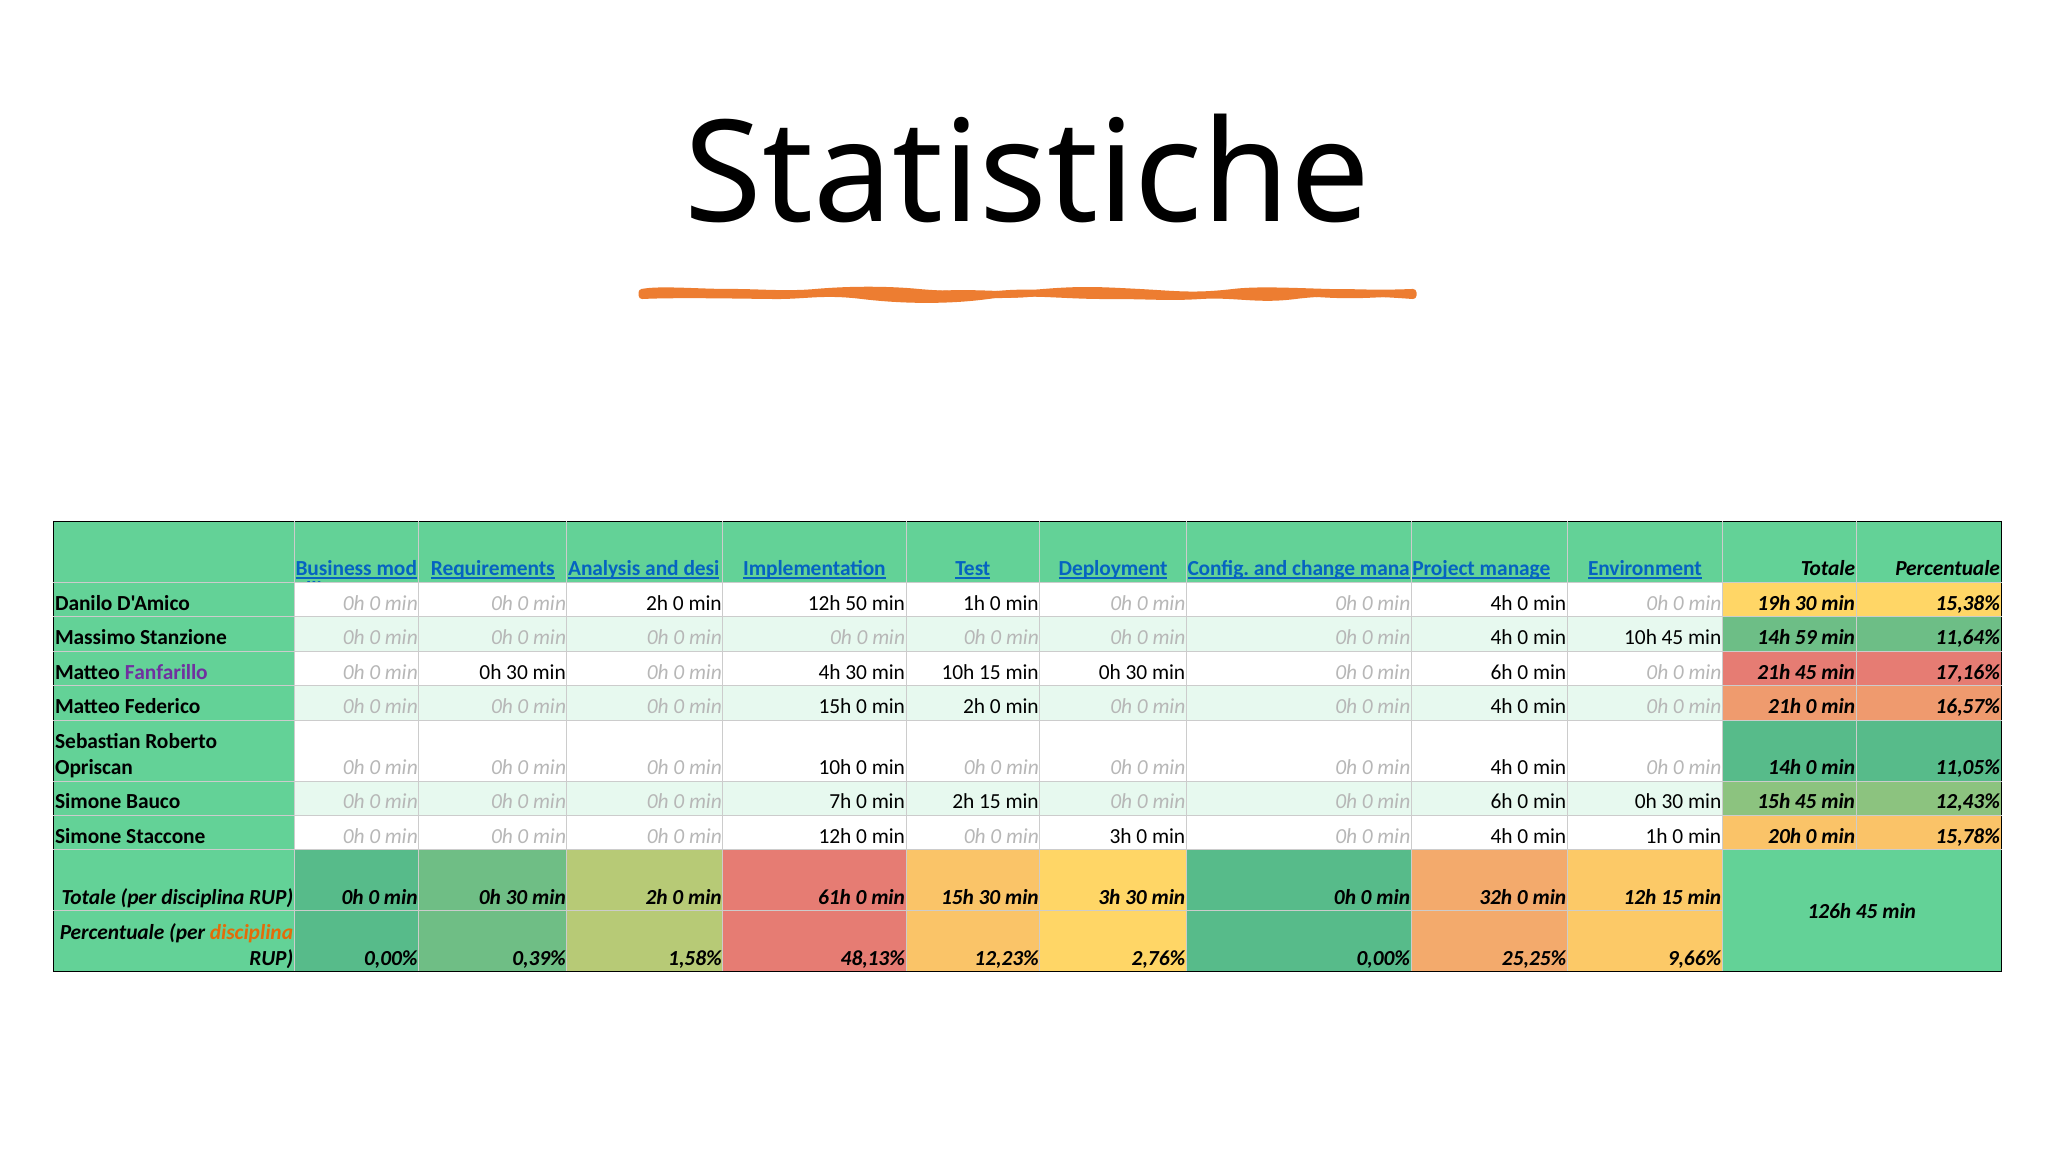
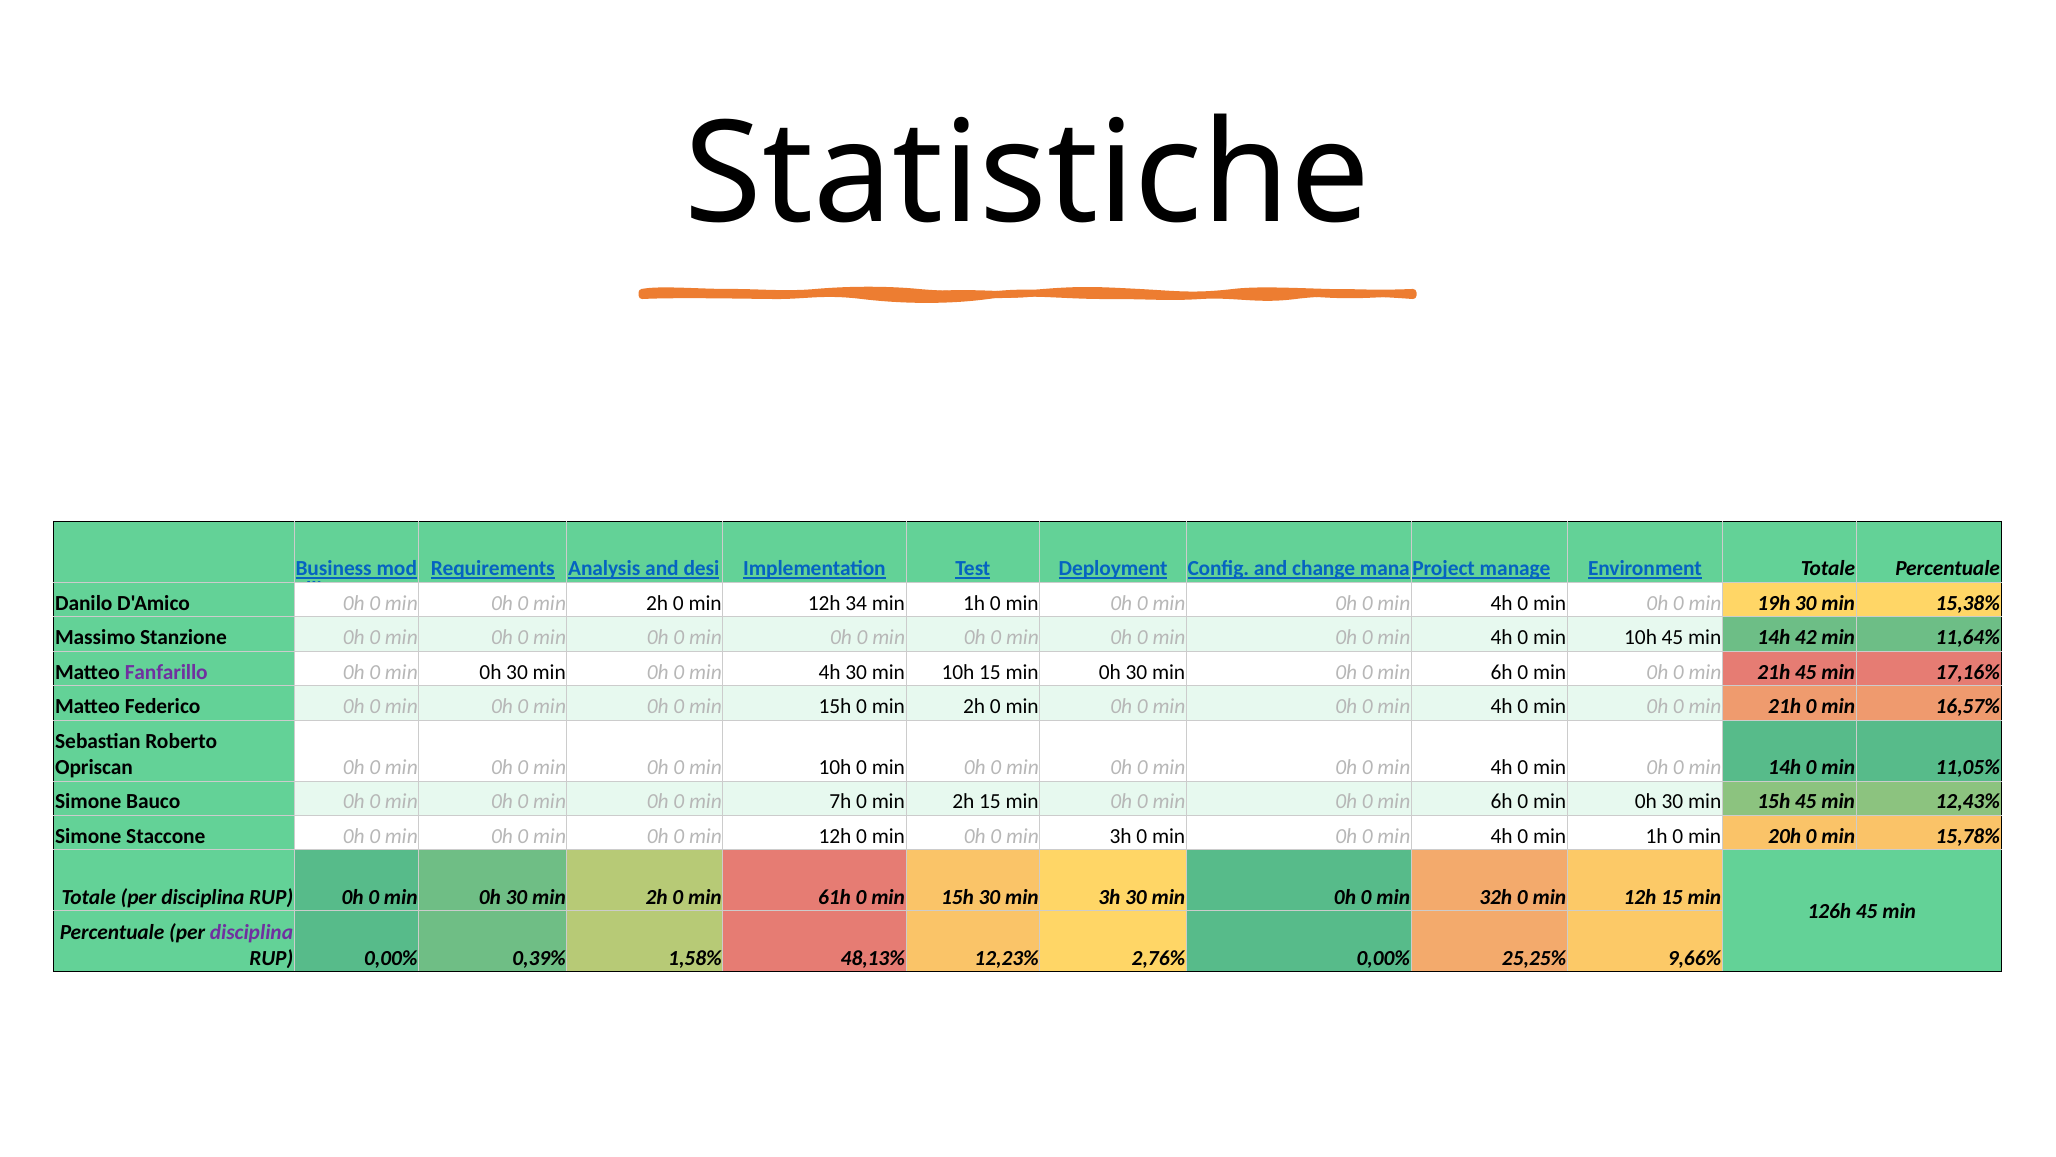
50: 50 -> 34
59: 59 -> 42
disciplina at (251, 932) colour: orange -> purple
